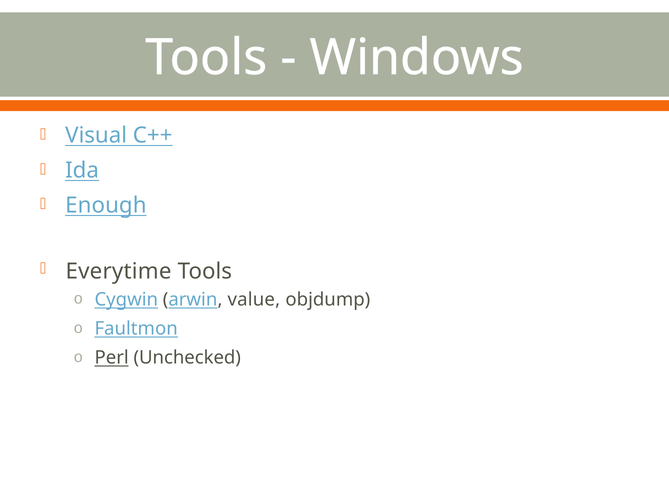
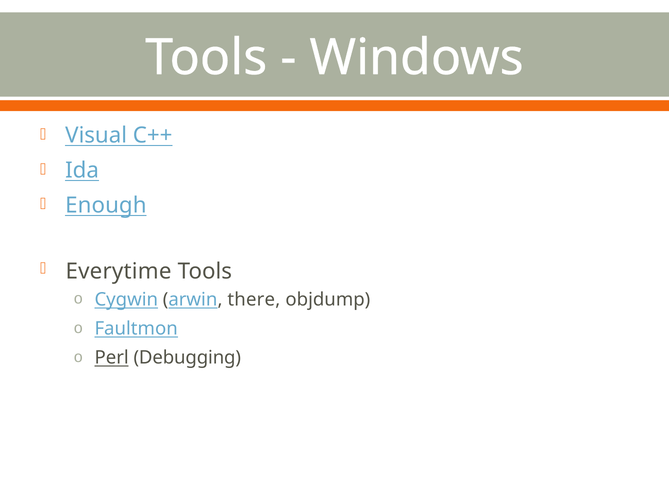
value: value -> there
Unchecked: Unchecked -> Debugging
